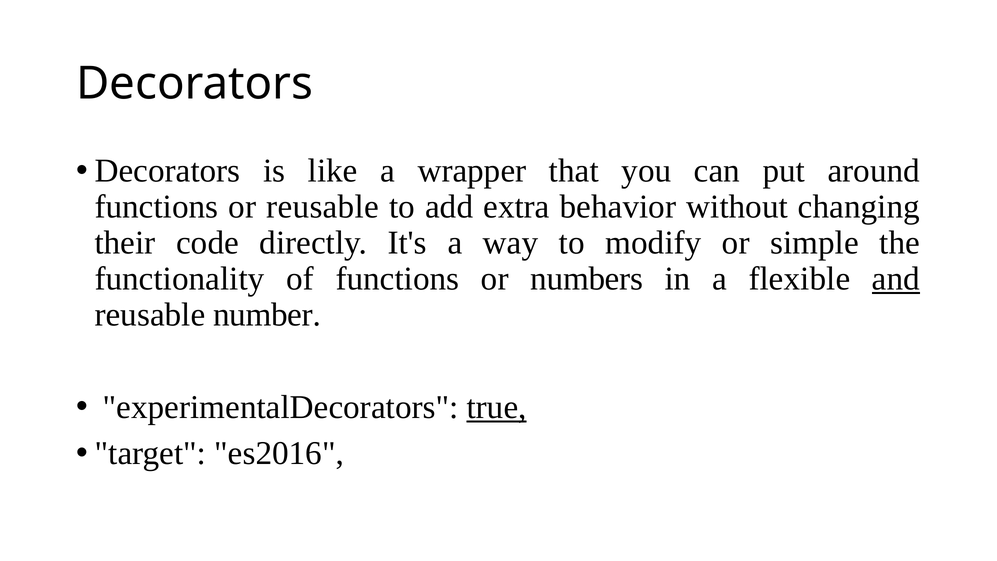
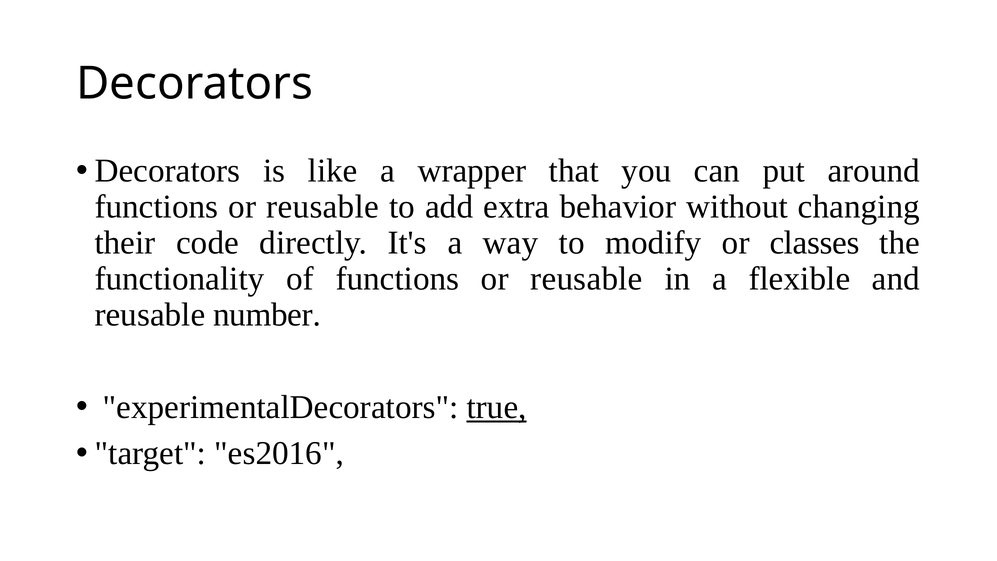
simple: simple -> classes
of functions or numbers: numbers -> reusable
and underline: present -> none
